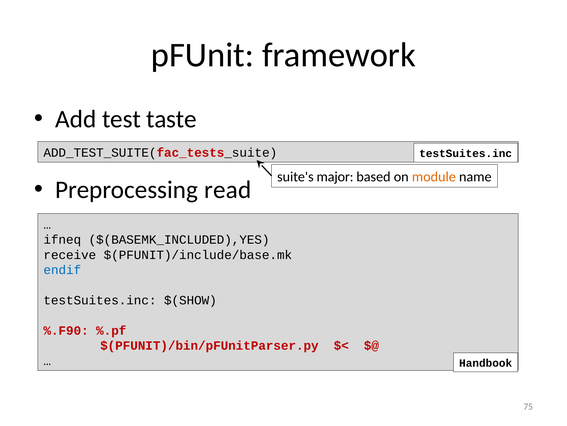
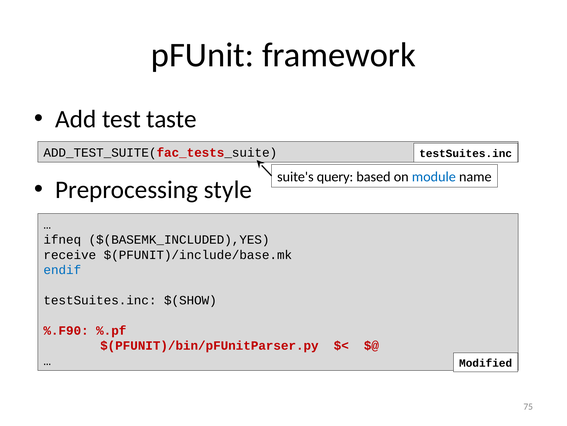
major: major -> query
module colour: orange -> blue
read: read -> style
Handbook: Handbook -> Modified
